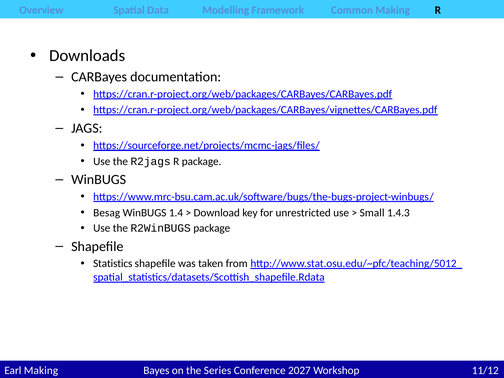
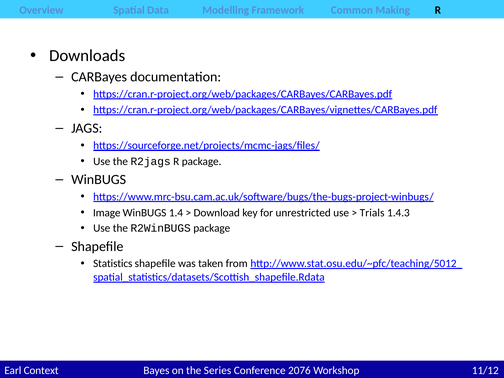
Besag: Besag -> Image
Small: Small -> Trials
Earl Making: Making -> Context
2027: 2027 -> 2076
